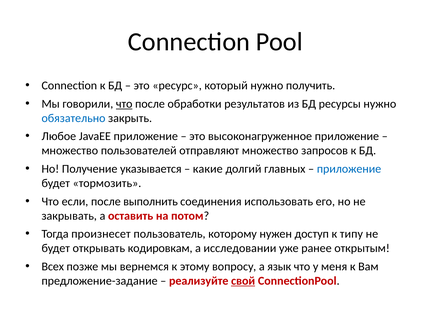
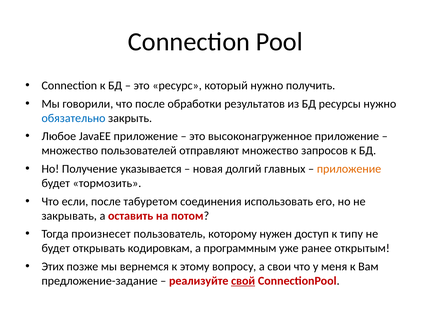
что at (124, 104) underline: present -> none
какие: какие -> новая
приложение at (349, 169) colour: blue -> orange
выполнить: выполнить -> табуретом
исследовании: исследовании -> программным
Всех: Всех -> Этих
язык: язык -> свои
